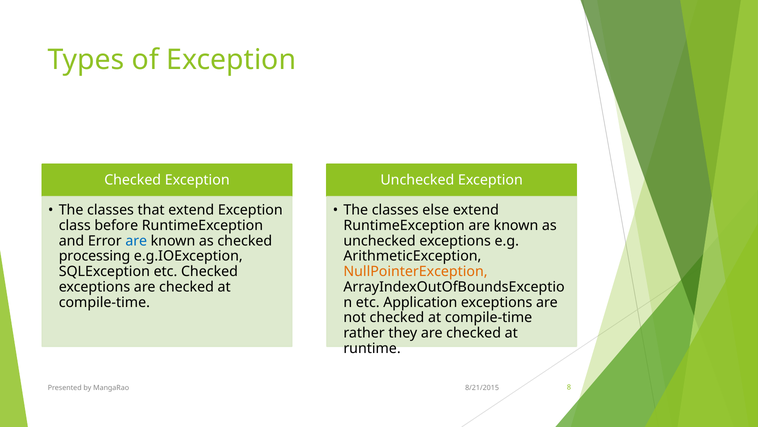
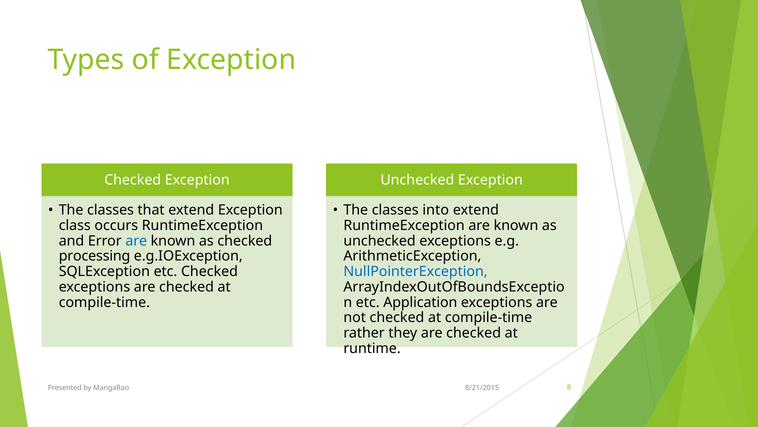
else: else -> into
before: before -> occurs
NullPointerException colour: orange -> blue
